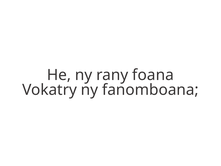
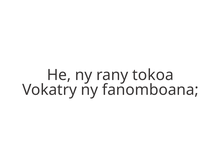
foana: foana -> tokoa
